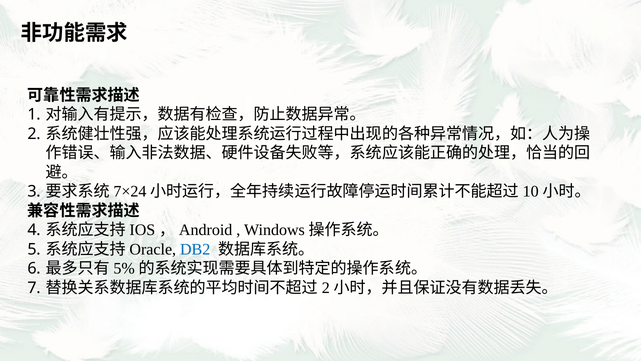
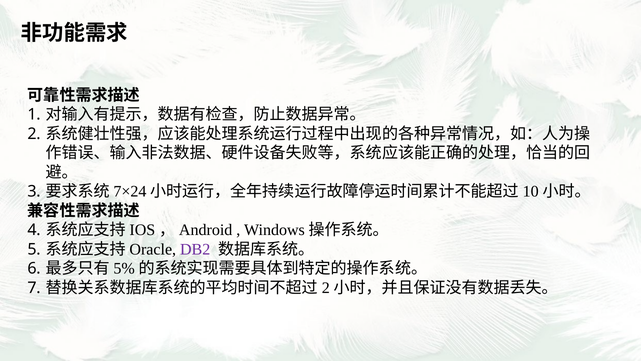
DB2 colour: blue -> purple
